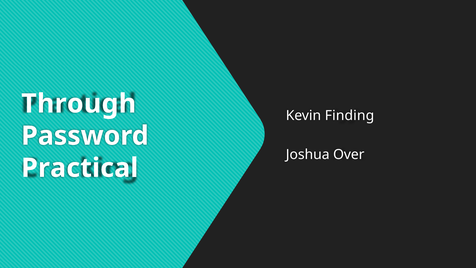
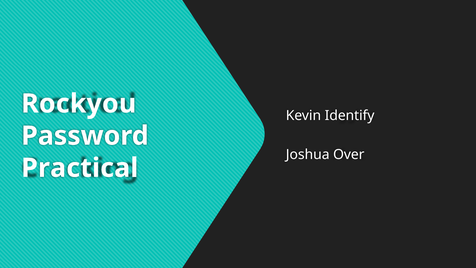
Through: Through -> Rockyou
Finding: Finding -> Identify
